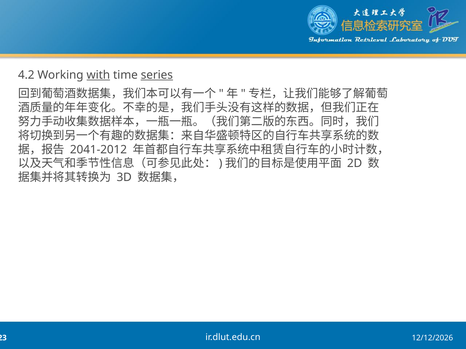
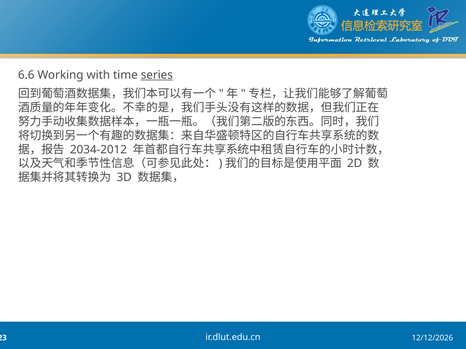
4.2: 4.2 -> 6.6
with underline: present -> none
2041-2012: 2041-2012 -> 2034-2012
